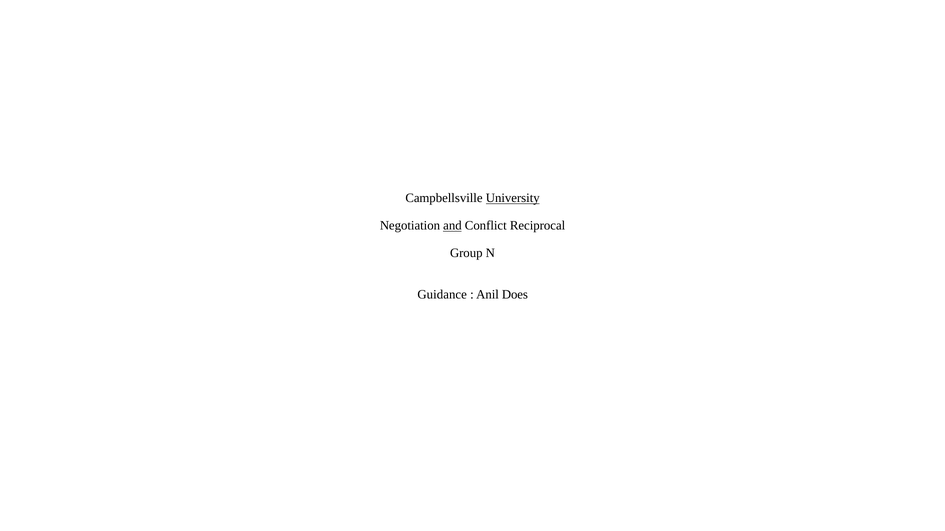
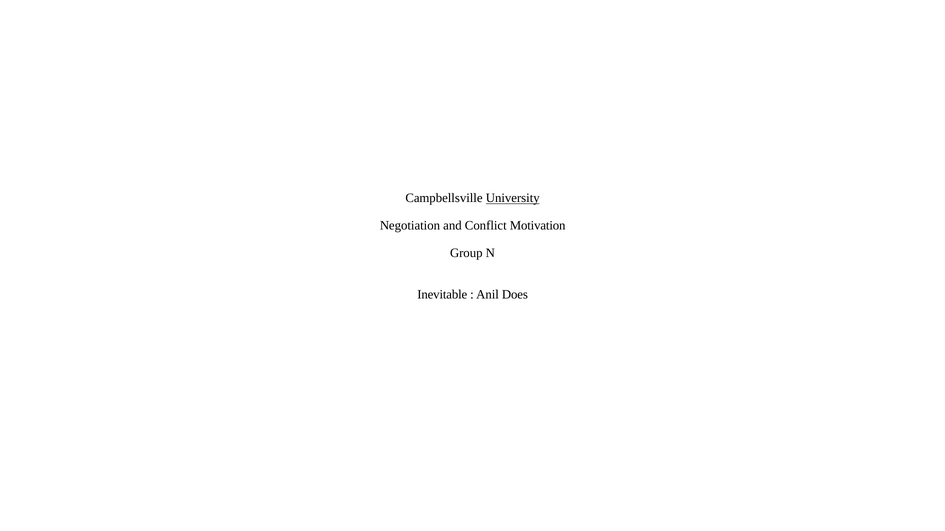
and underline: present -> none
Reciprocal: Reciprocal -> Motivation
Guidance: Guidance -> Inevitable
